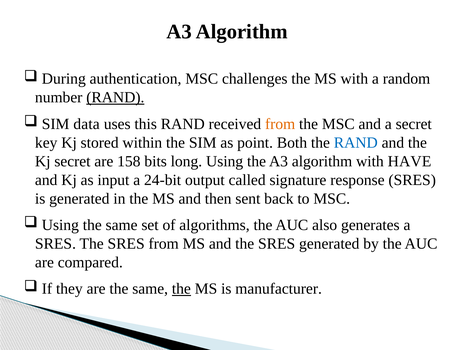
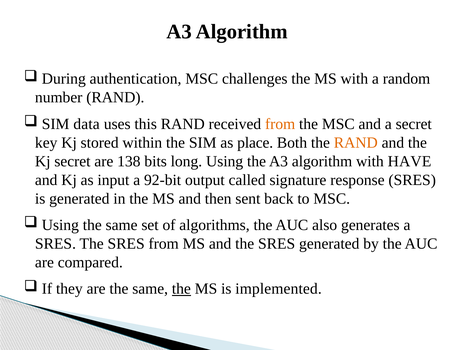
RAND at (115, 97) underline: present -> none
point: point -> place
RAND at (356, 142) colour: blue -> orange
158: 158 -> 138
24-bit: 24-bit -> 92-bit
manufacturer: manufacturer -> implemented
